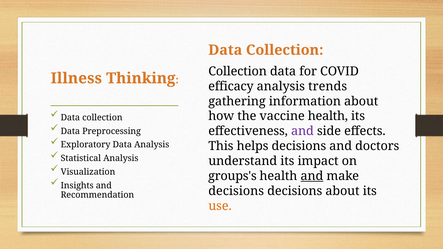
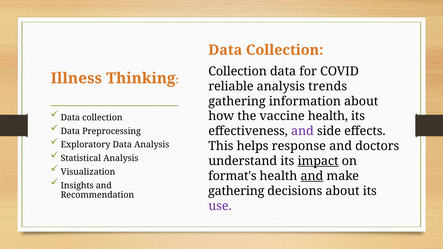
efficacy: efficacy -> reliable
helps decisions: decisions -> response
impact underline: none -> present
groups's: groups's -> format's
decisions at (236, 191): decisions -> gathering
use colour: orange -> purple
